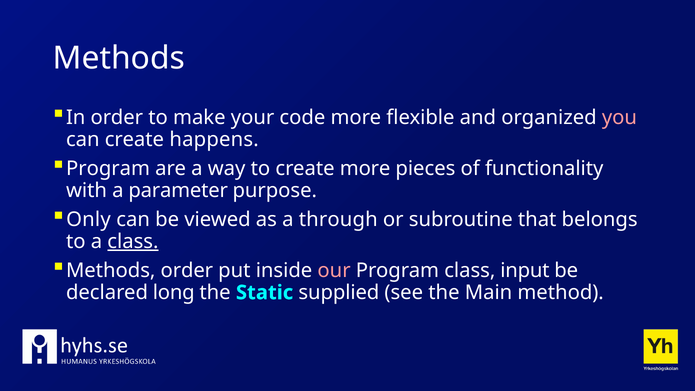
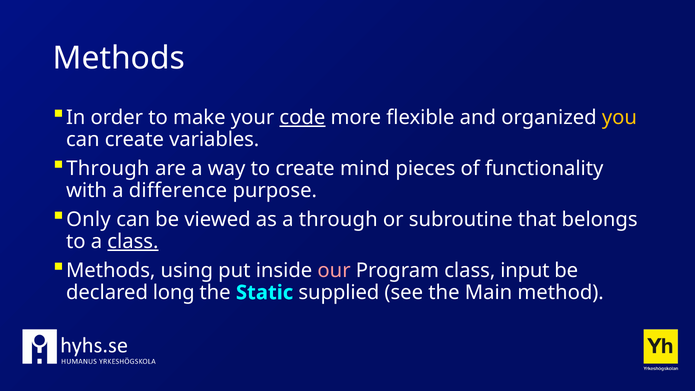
code underline: none -> present
you colour: pink -> yellow
happens: happens -> variables
Program at (108, 169): Program -> Through
create more: more -> mind
parameter: parameter -> difference
Methods order: order -> using
